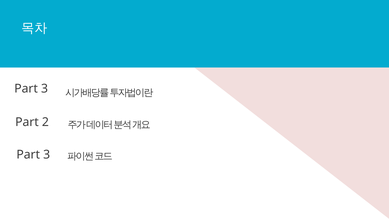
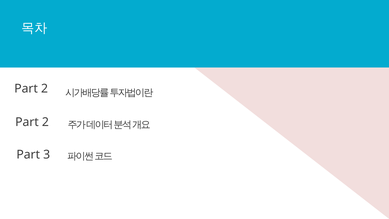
3 at (44, 89): 3 -> 2
